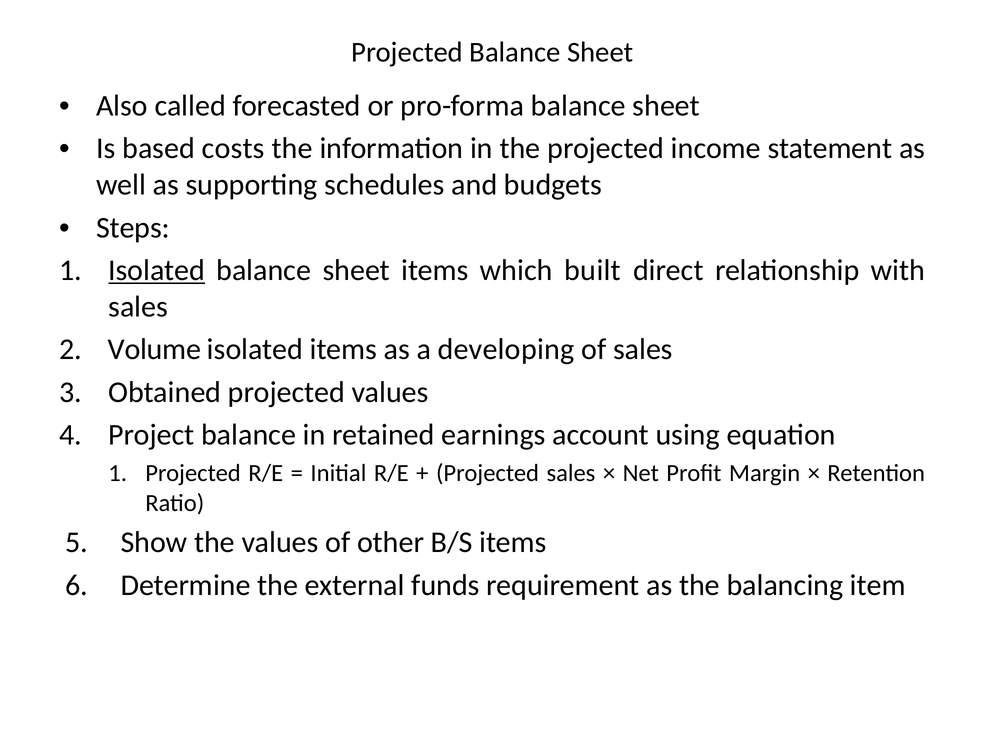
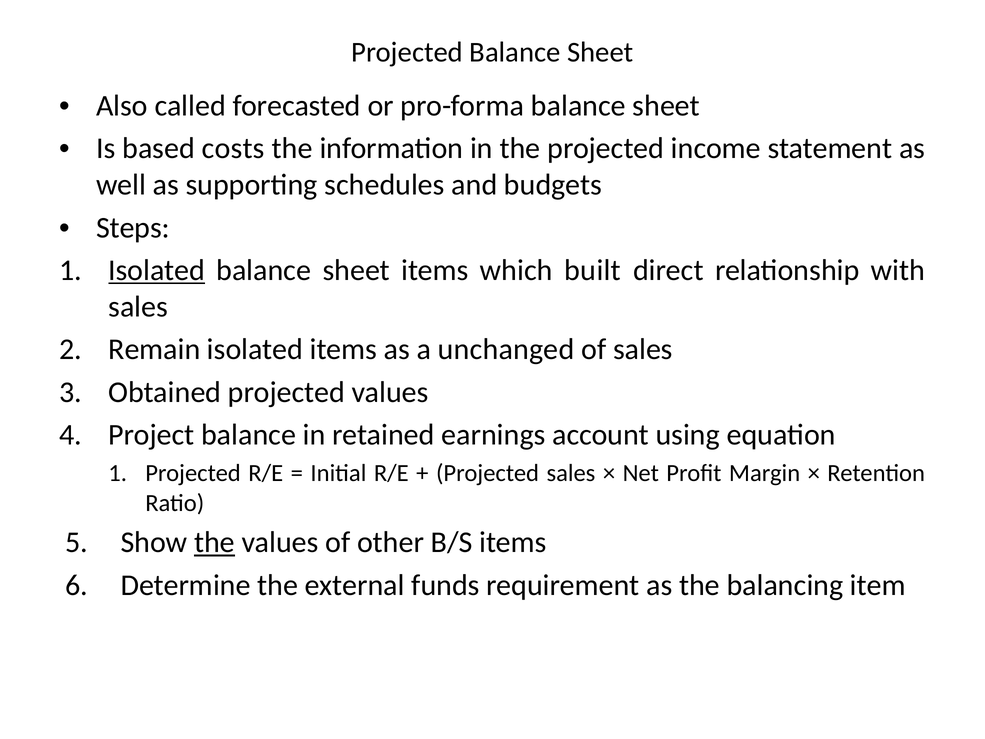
Volume: Volume -> Remain
developing: developing -> unchanged
the at (215, 542) underline: none -> present
